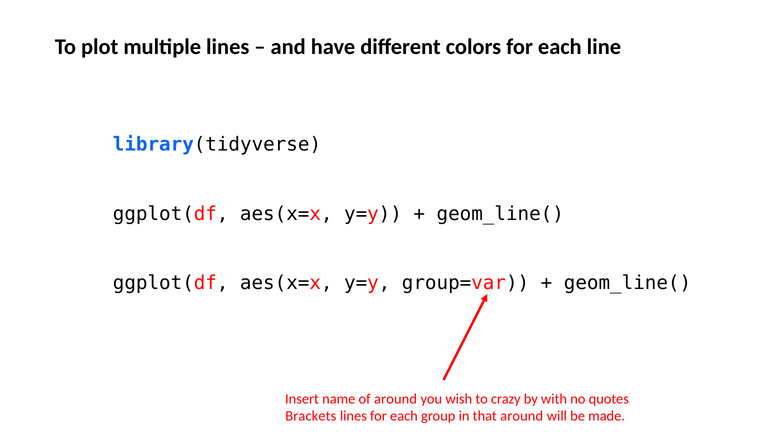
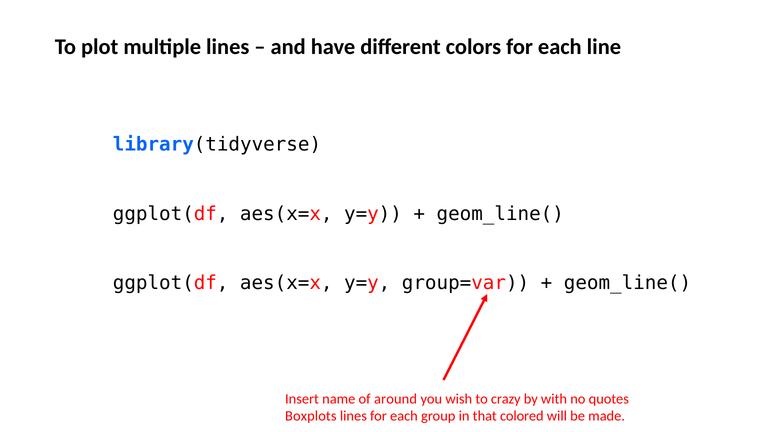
Brackets: Brackets -> Boxplots
that around: around -> colored
